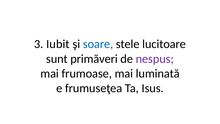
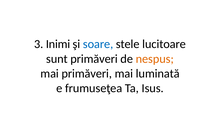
Iubit: Iubit -> Inimi
nespus colour: purple -> orange
mai frumoase: frumoase -> primăveri
